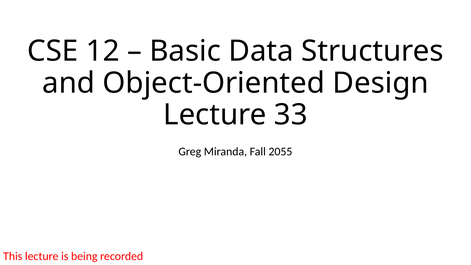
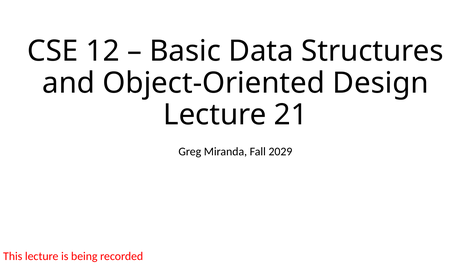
33: 33 -> 21
2055: 2055 -> 2029
